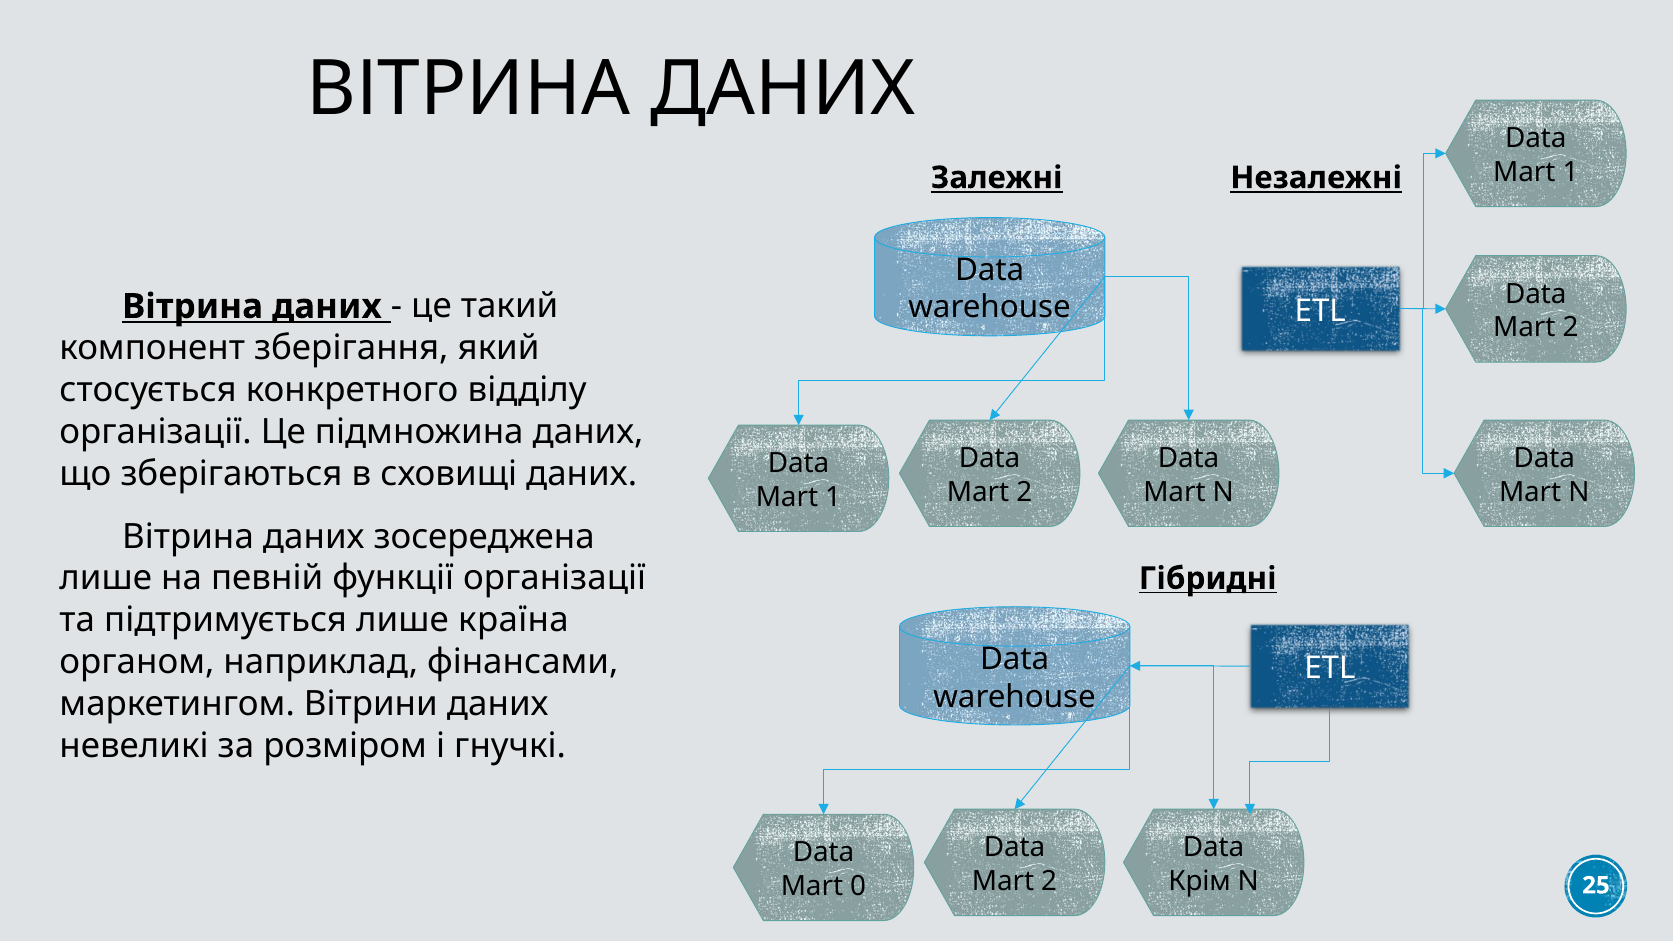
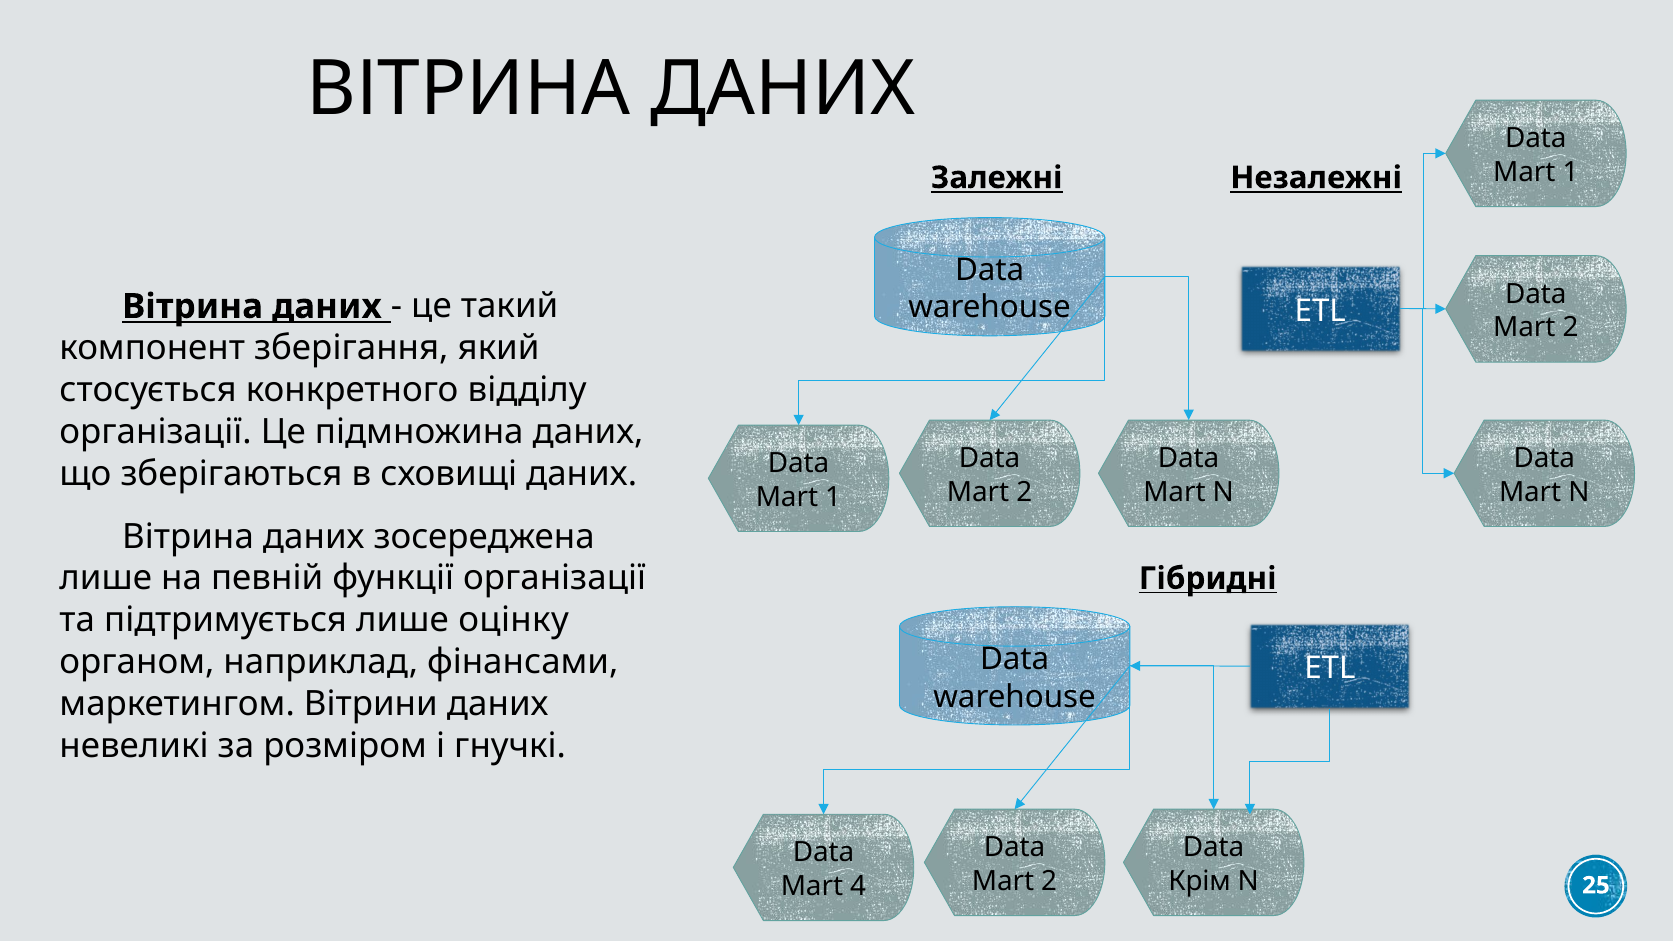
країна: країна -> оцінку
0: 0 -> 4
